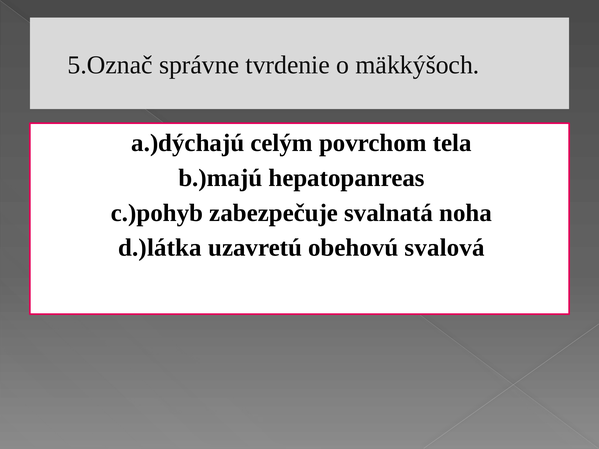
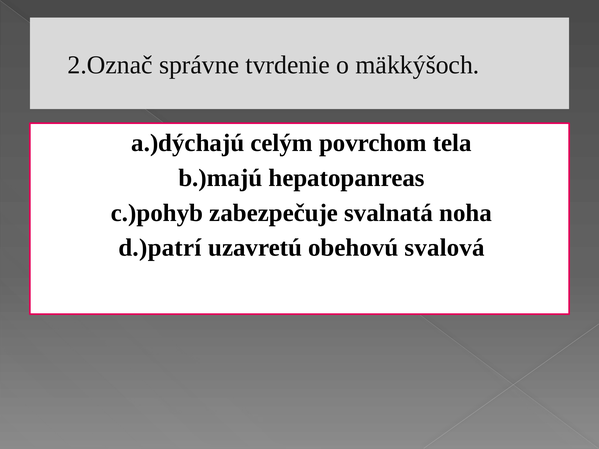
5.Označ: 5.Označ -> 2.Označ
d.)látka: d.)látka -> d.)patrí
